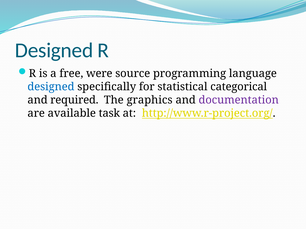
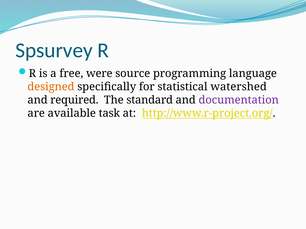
Designed at (54, 51): Designed -> Spsurvey
designed at (51, 87) colour: blue -> orange
categorical: categorical -> watershed
graphics: graphics -> standard
